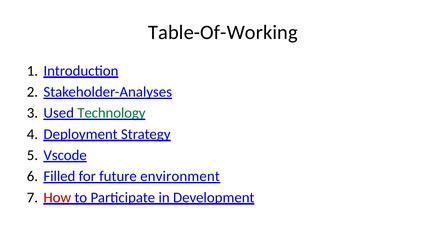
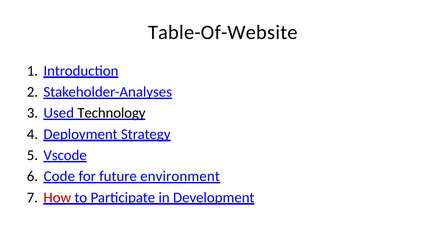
Table-Of-Working: Table-Of-Working -> Table-Of-Website
Technology colour: green -> black
Filled: Filled -> Code
